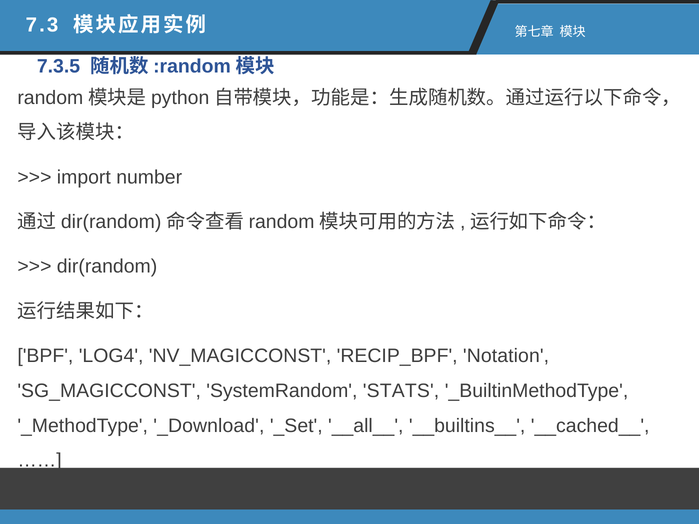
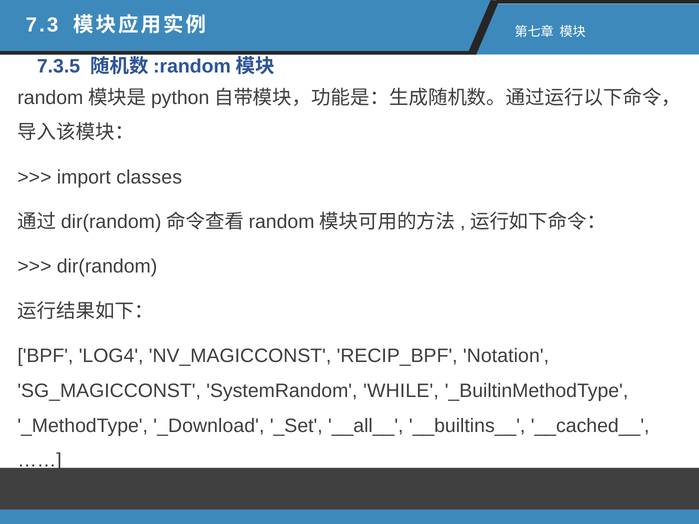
number: number -> classes
STATS: STATS -> WHILE
